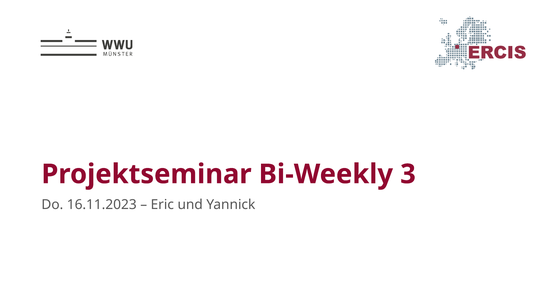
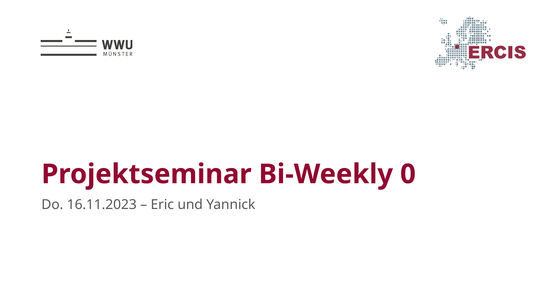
3: 3 -> 0
